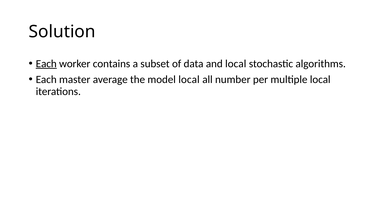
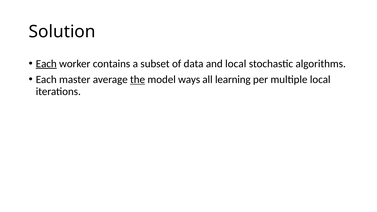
the underline: none -> present
model local: local -> ways
number: number -> learning
